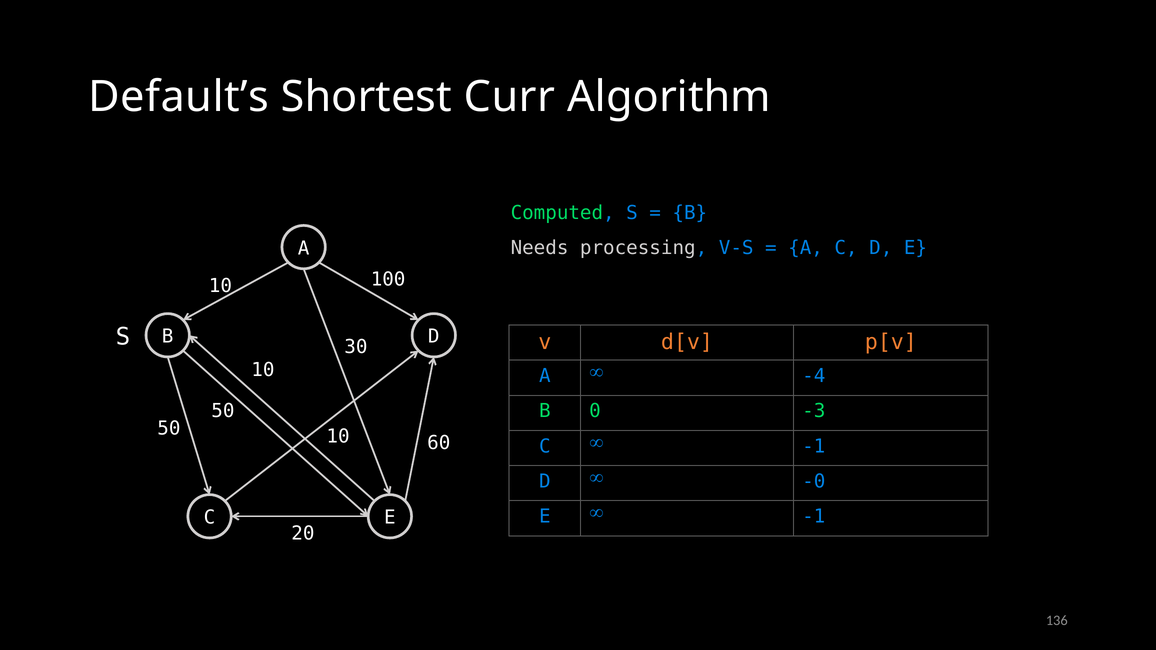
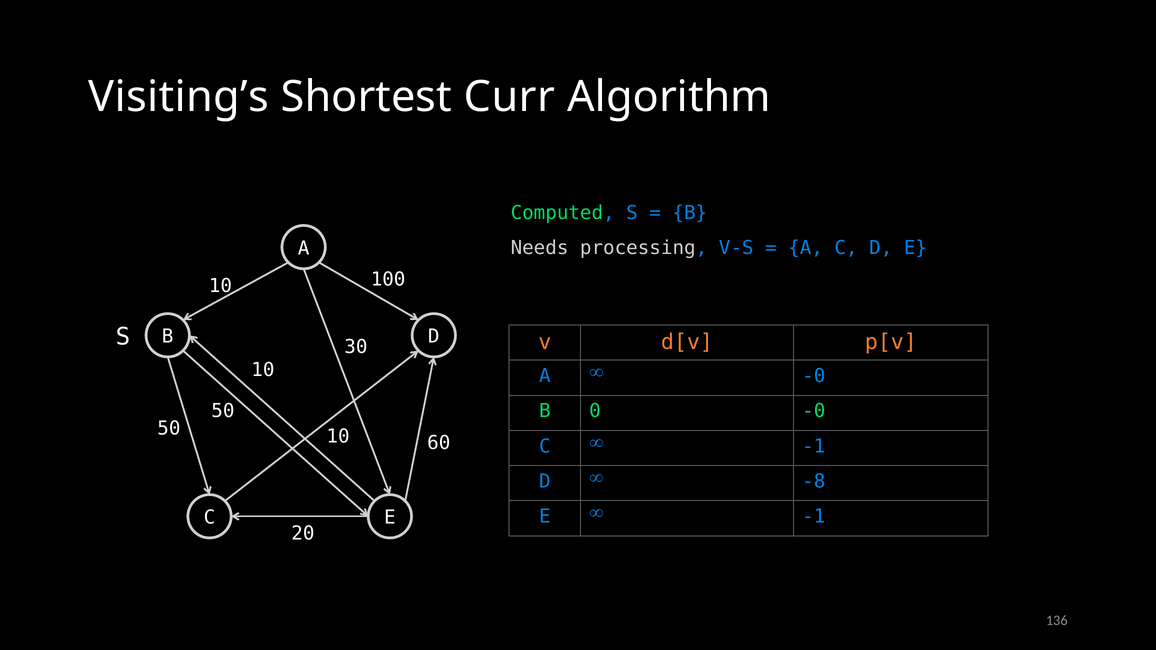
Default’s: Default’s -> Visiting’s
-4 at (814, 376): -4 -> -0
0 -3: -3 -> -0
-0: -0 -> -8
